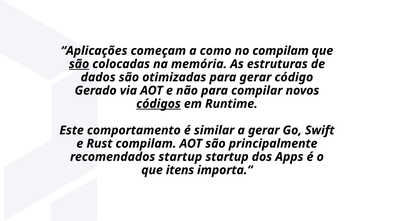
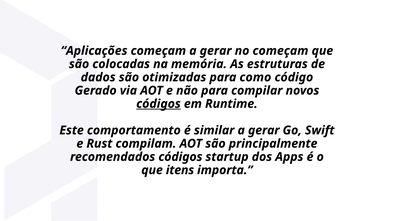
começam a como: como -> gerar
no compilam: compilam -> começam
são at (79, 64) underline: present -> none
para gerar: gerar -> como
recomendados startup: startup -> códigos
